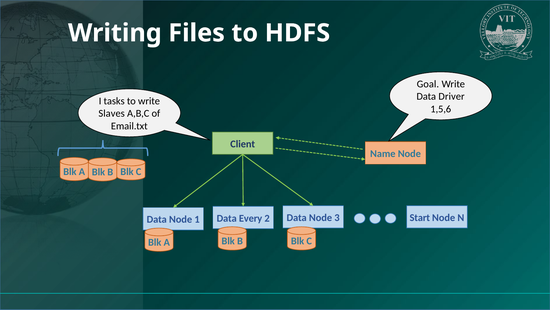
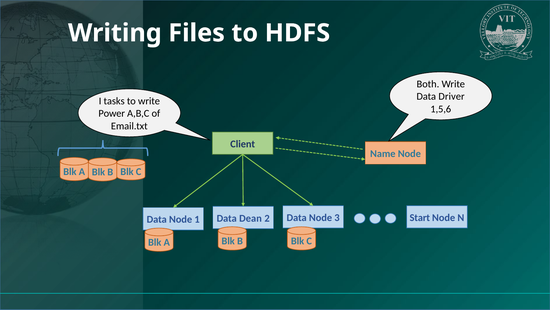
Goal: Goal -> Both
Slaves: Slaves -> Power
Every: Every -> Dean
